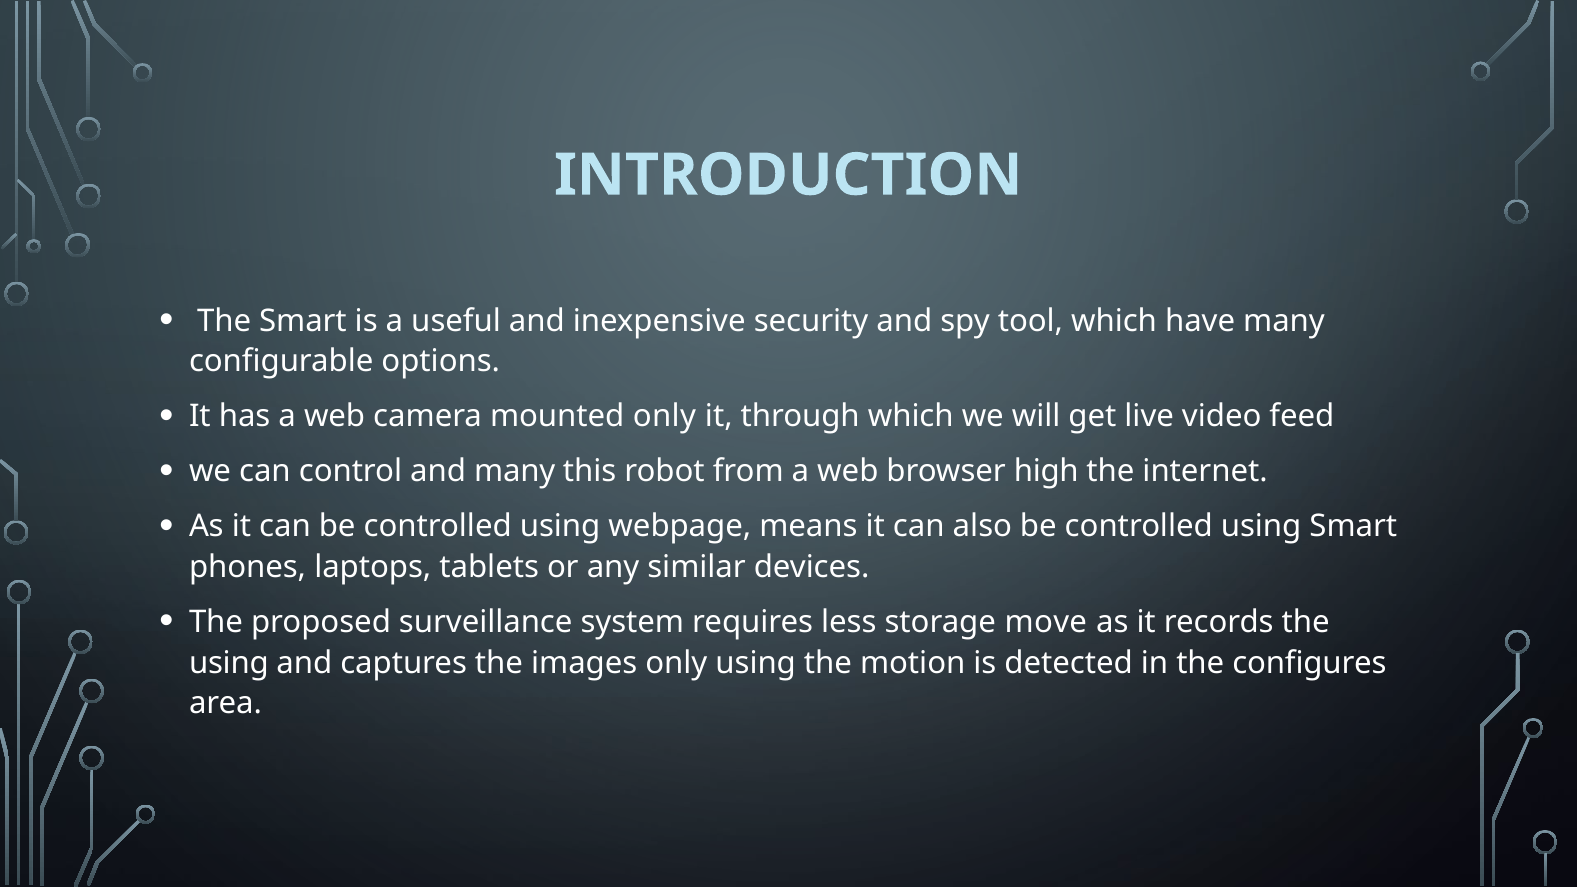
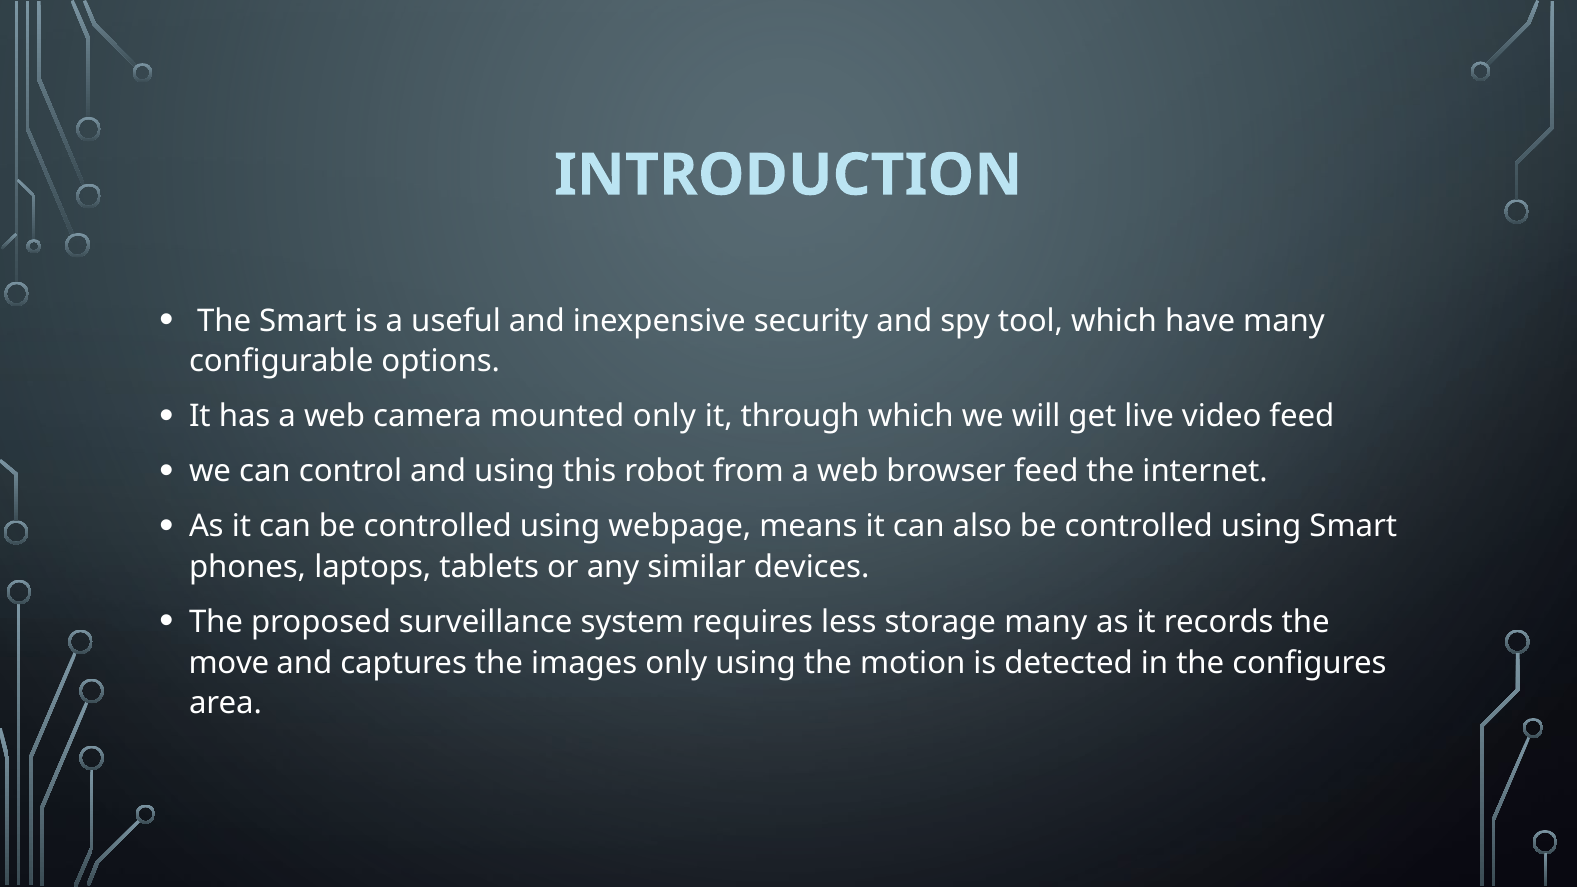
and many: many -> using
browser high: high -> feed
storage move: move -> many
using at (229, 663): using -> move
